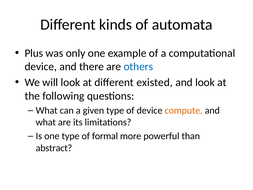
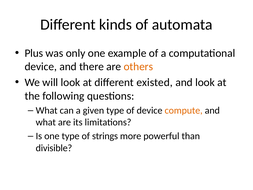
others colour: blue -> orange
formal: formal -> strings
abstract: abstract -> divisible
